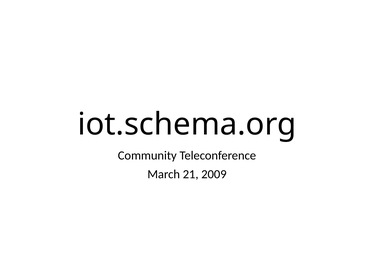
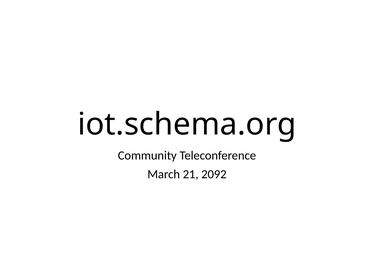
2009: 2009 -> 2092
